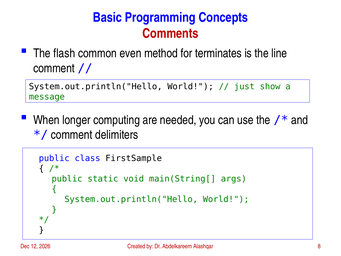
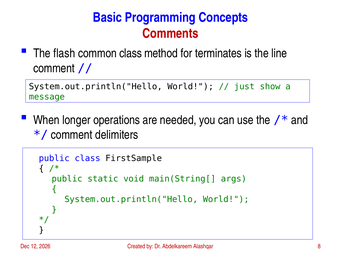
common even: even -> class
computing: computing -> operations
